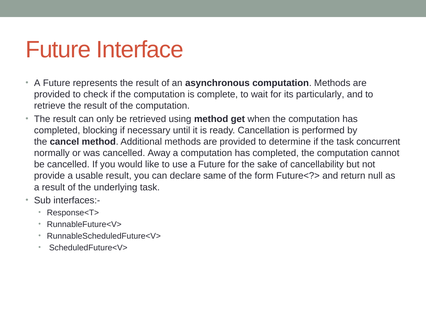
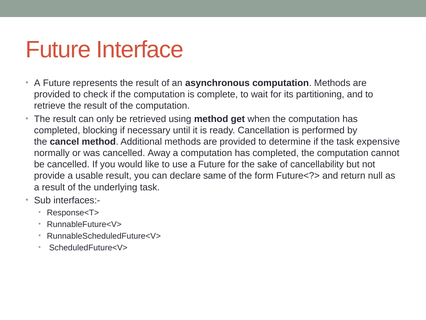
particularly: particularly -> partitioning
concurrent: concurrent -> expensive
